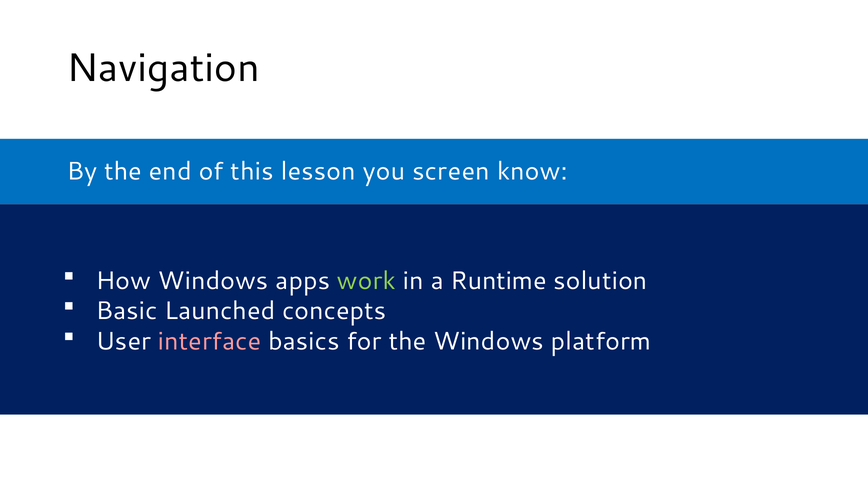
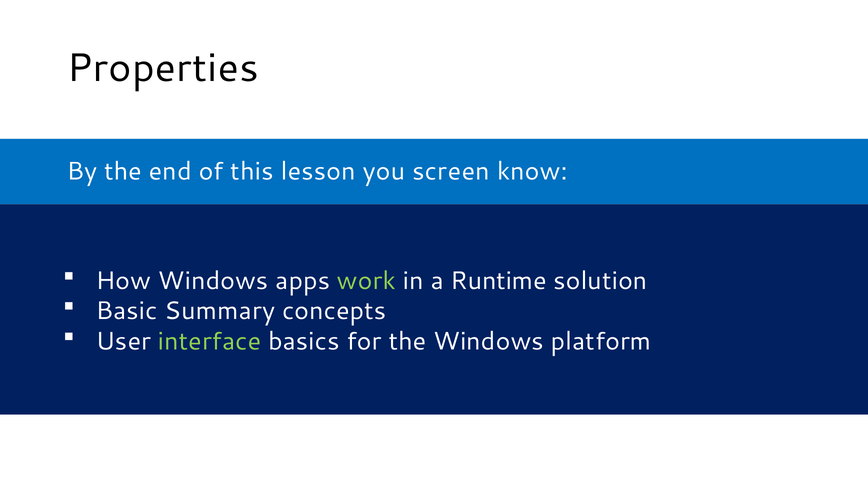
Navigation: Navigation -> Properties
Launched: Launched -> Summary
interface colour: pink -> light green
